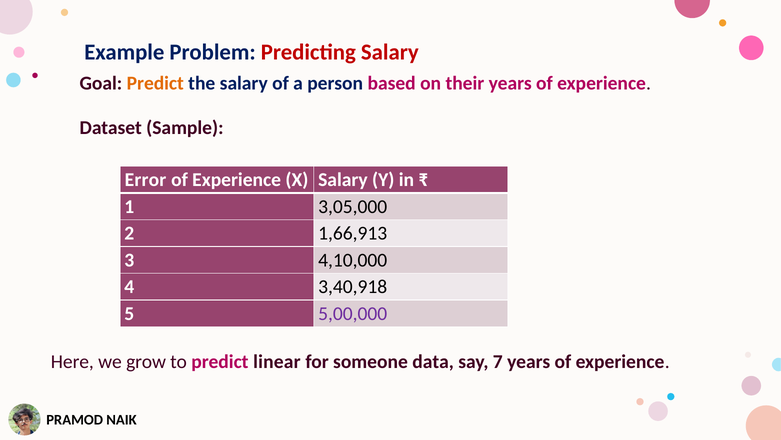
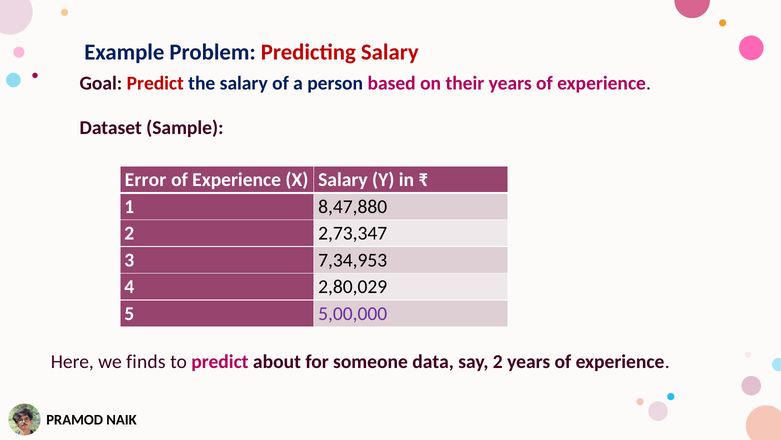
Predict at (155, 83) colour: orange -> red
3,05,000: 3,05,000 -> 8,47,880
1,66,913: 1,66,913 -> 2,73,347
4,10,000: 4,10,000 -> 7,34,953
3,40,918: 3,40,918 -> 2,80,029
grow: grow -> finds
linear: linear -> about
say 7: 7 -> 2
